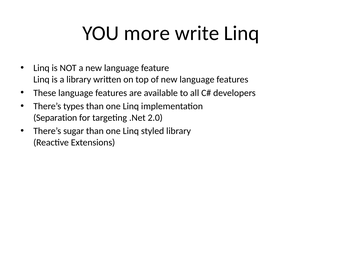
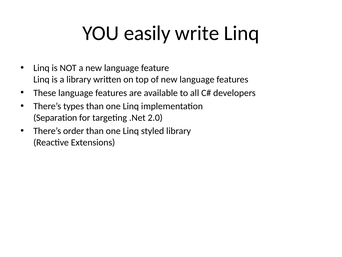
more: more -> easily
sugar: sugar -> order
